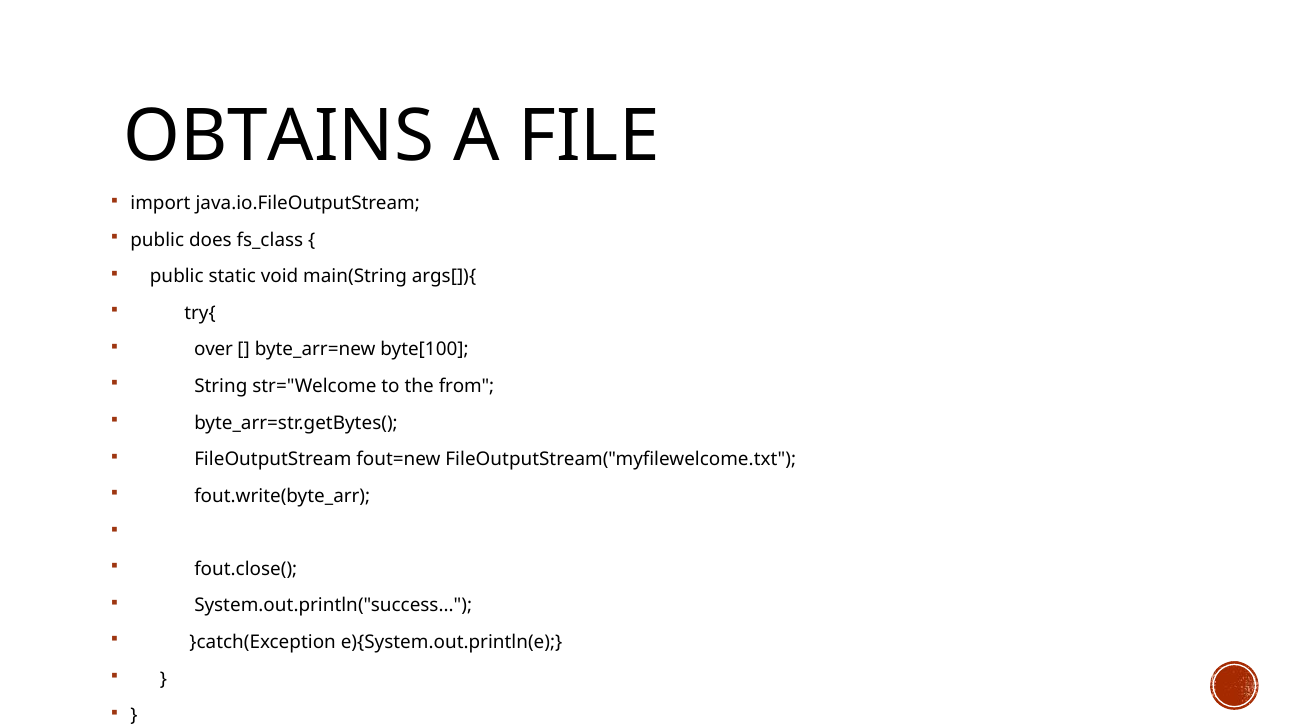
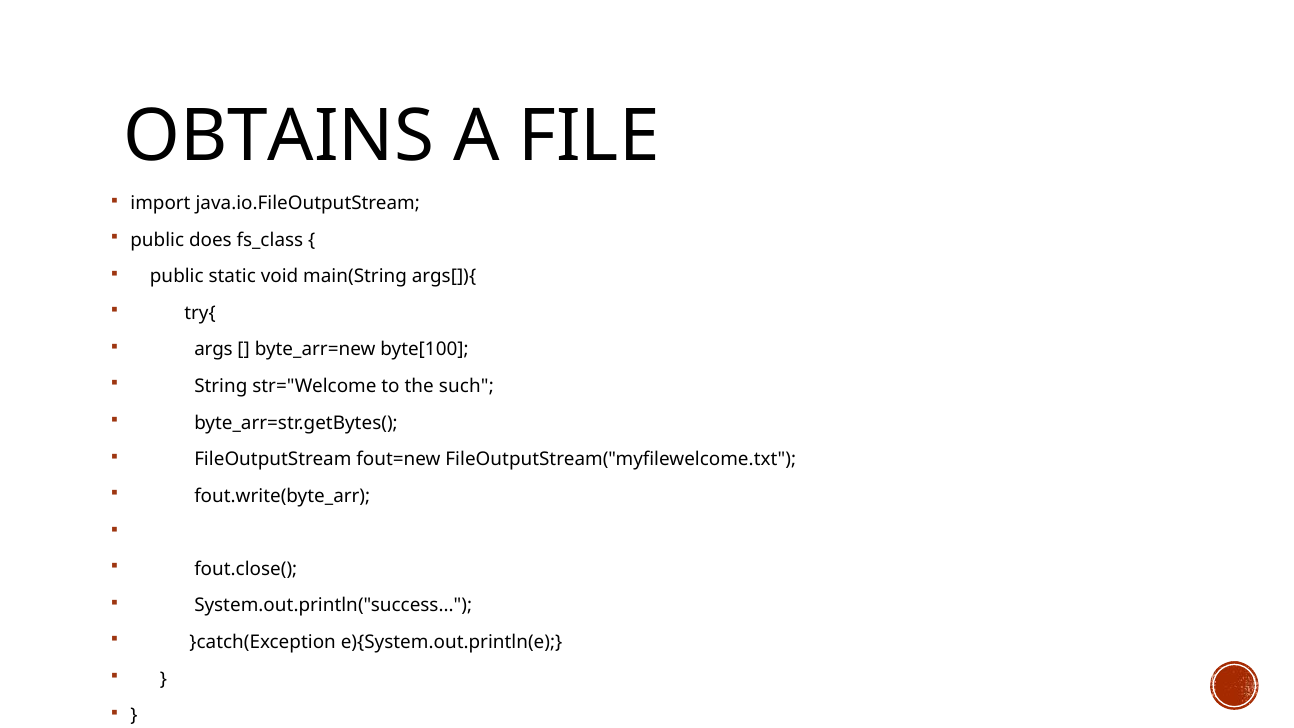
over: over -> args
from: from -> such
